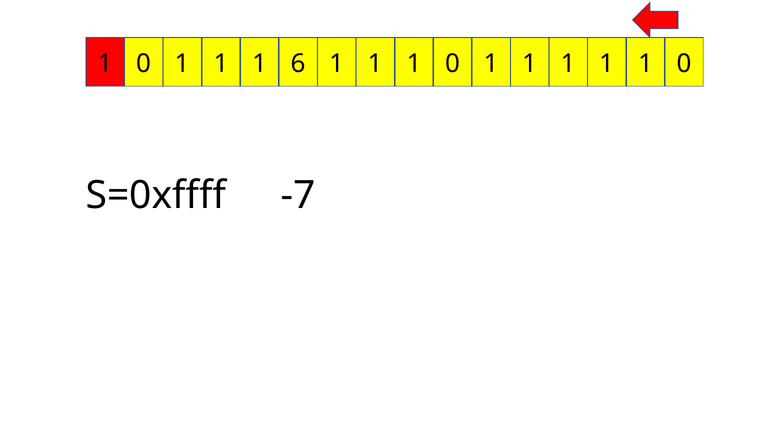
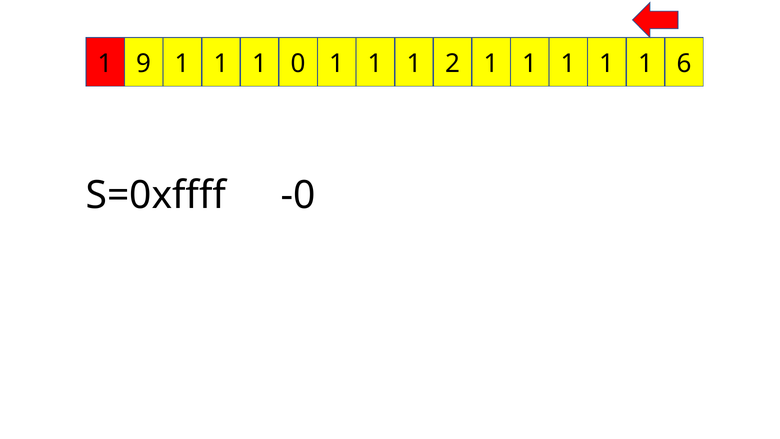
0 at (144, 64): 0 -> 9
6: 6 -> 0
0 at (453, 64): 0 -> 2
0 at (684, 64): 0 -> 6
-7: -7 -> -0
